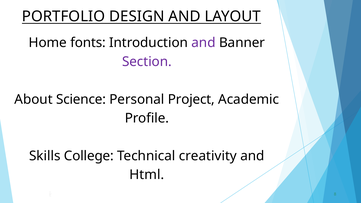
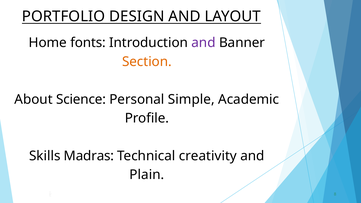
Section at (147, 62) colour: purple -> orange
Project: Project -> Simple
College: College -> Madras
Html: Html -> Plain
